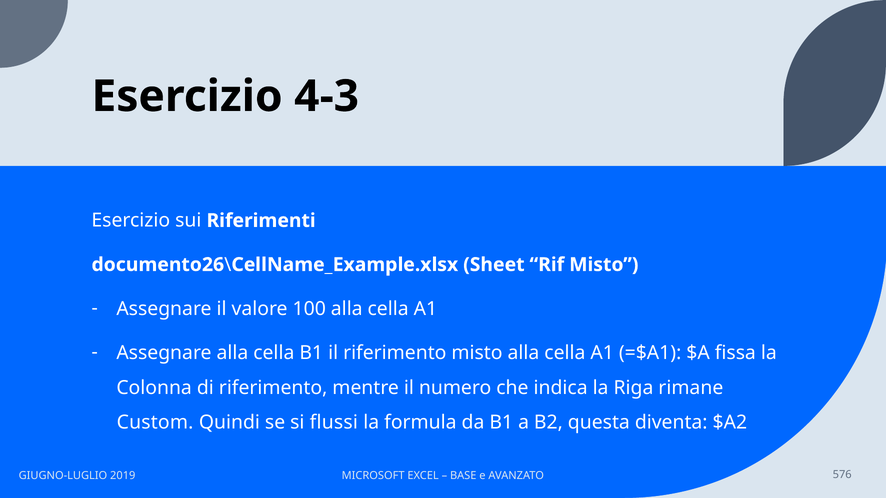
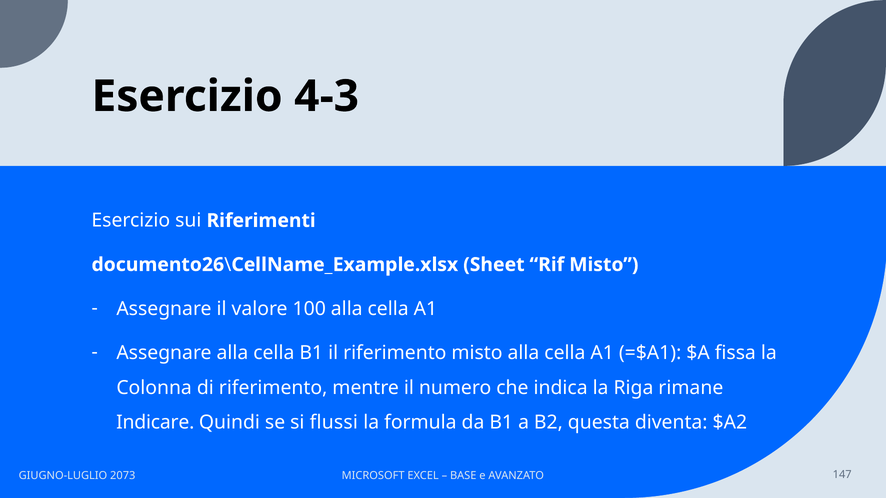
Custom: Custom -> Indicare
2019: 2019 -> 2073
576: 576 -> 147
